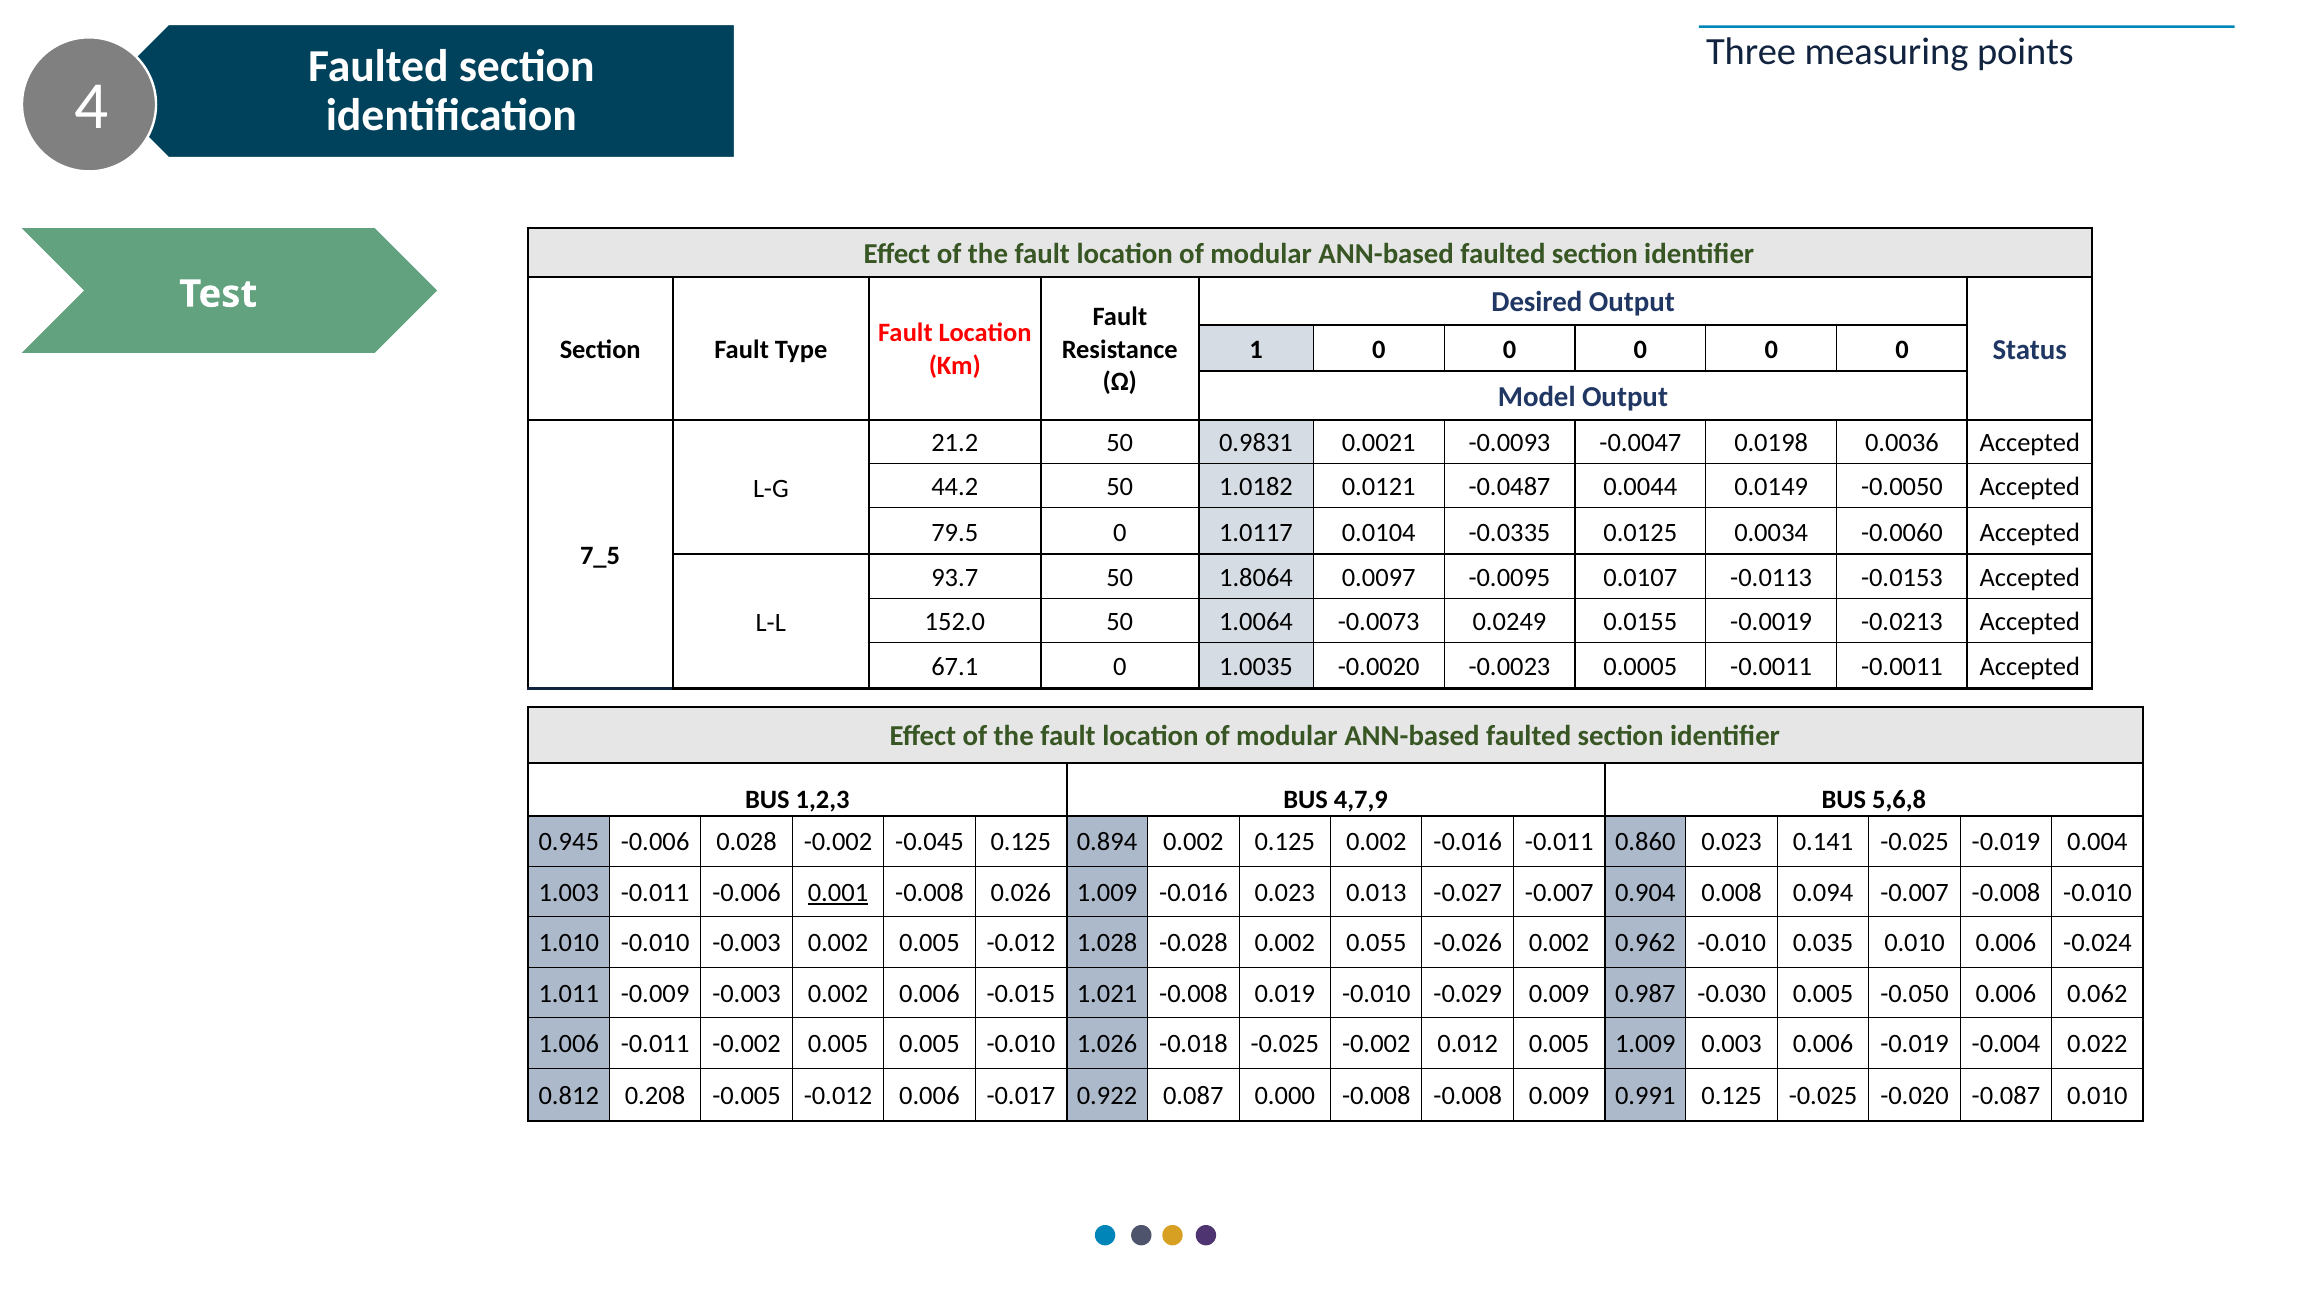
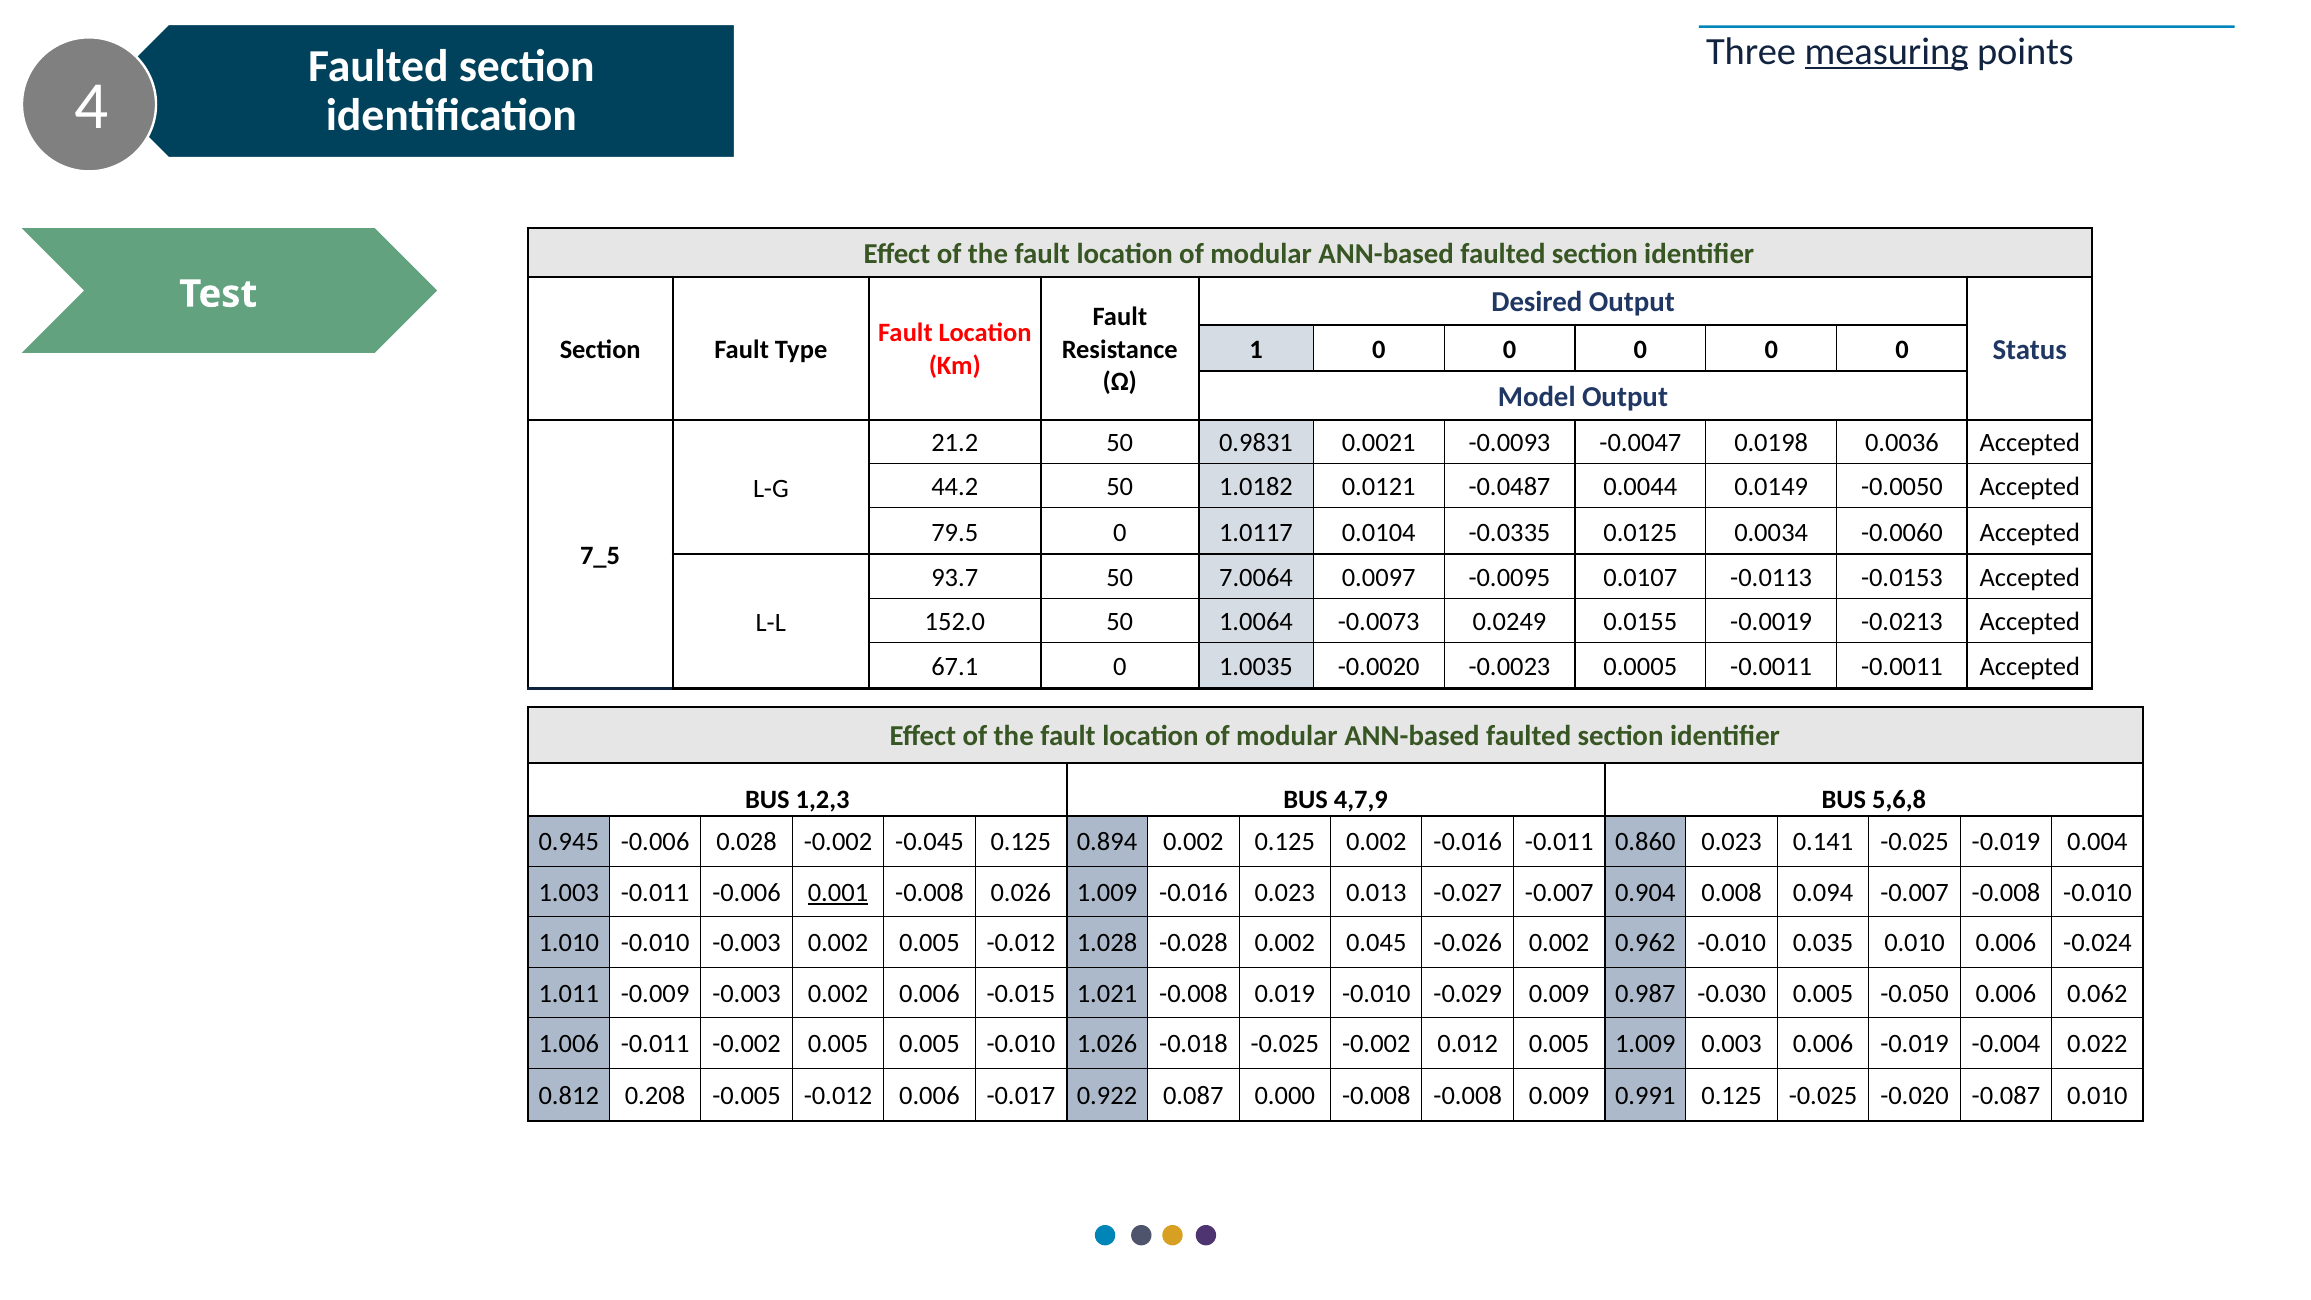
measuring underline: none -> present
1.8064: 1.8064 -> 7.0064
0.055: 0.055 -> 0.045
